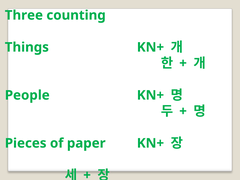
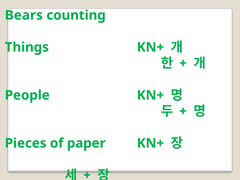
Three: Three -> Bears
